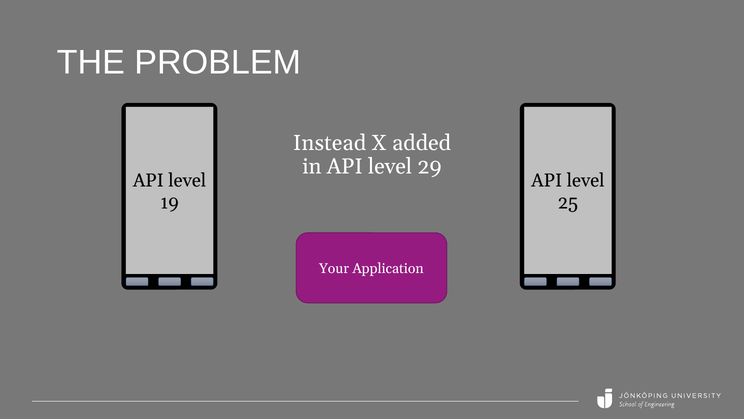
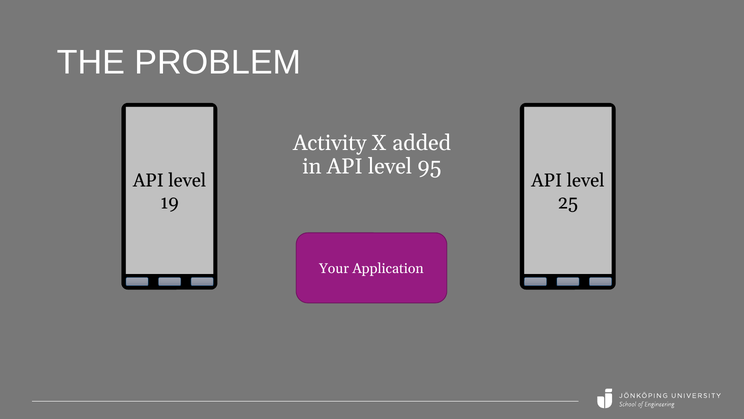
Instead: Instead -> Activity
29: 29 -> 95
